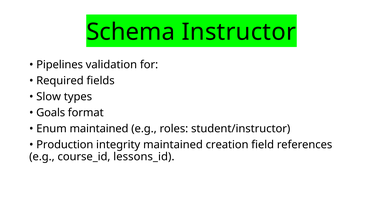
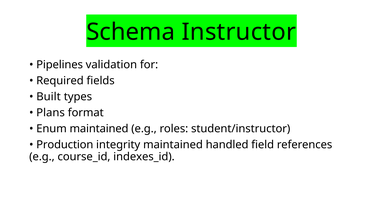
Slow: Slow -> Built
Goals: Goals -> Plans
creation: creation -> handled
lessons_id: lessons_id -> indexes_id
